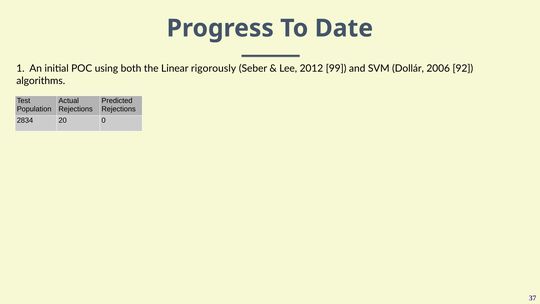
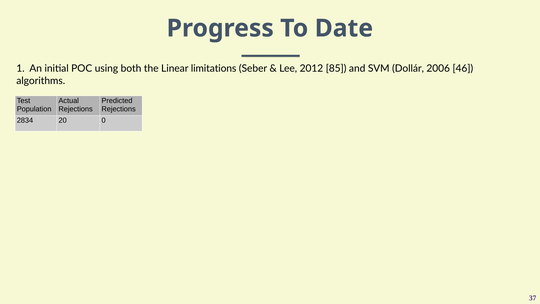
rigorously: rigorously -> limitations
99: 99 -> 85
92: 92 -> 46
